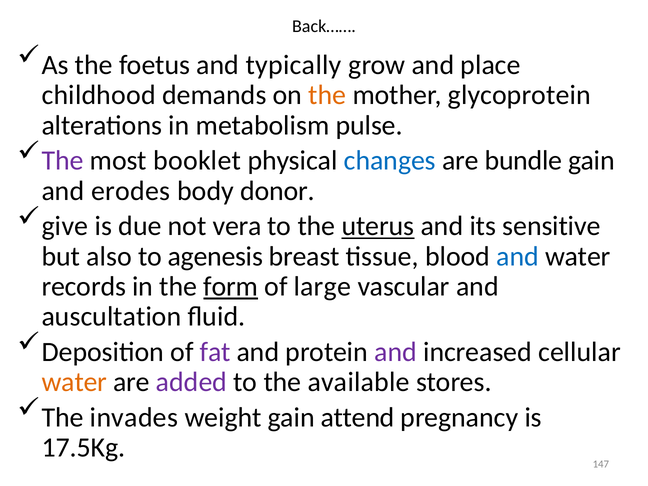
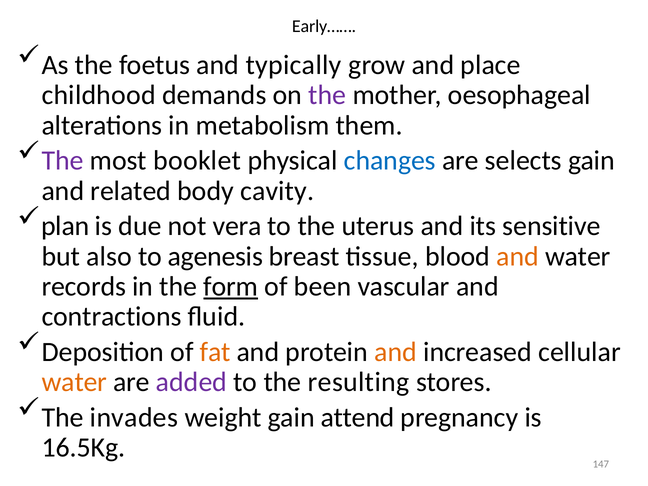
Back……: Back…… -> Early……
the at (327, 95) colour: orange -> purple
glycoprotein: glycoprotein -> oesophageal
pulse: pulse -> them
bundle: bundle -> selects
erodes: erodes -> related
donor: donor -> cavity
give: give -> plan
uterus underline: present -> none
and at (518, 256) colour: blue -> orange
large: large -> been
auscultation: auscultation -> contractions
fat colour: purple -> orange
and at (396, 352) colour: purple -> orange
available: available -> resulting
17.5Kg: 17.5Kg -> 16.5Kg
